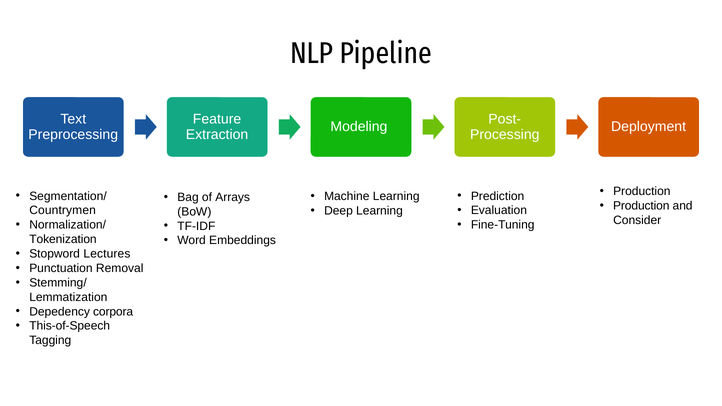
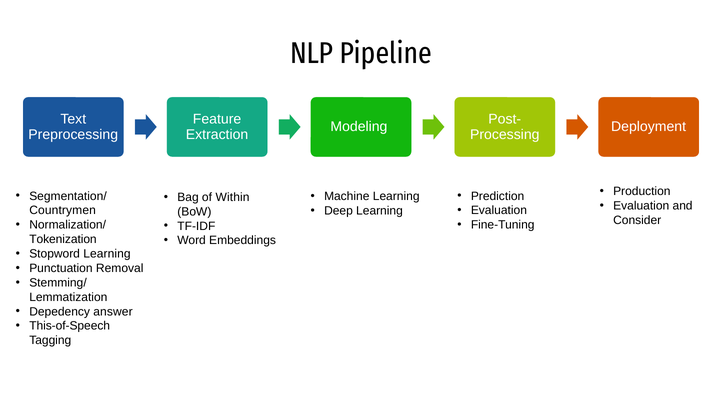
Arrays: Arrays -> Within
Production at (641, 206): Production -> Evaluation
Stopword Lectures: Lectures -> Learning
corpora: corpora -> answer
